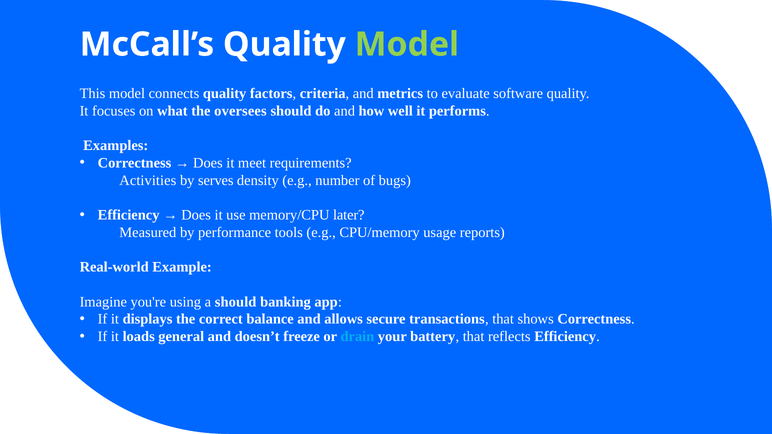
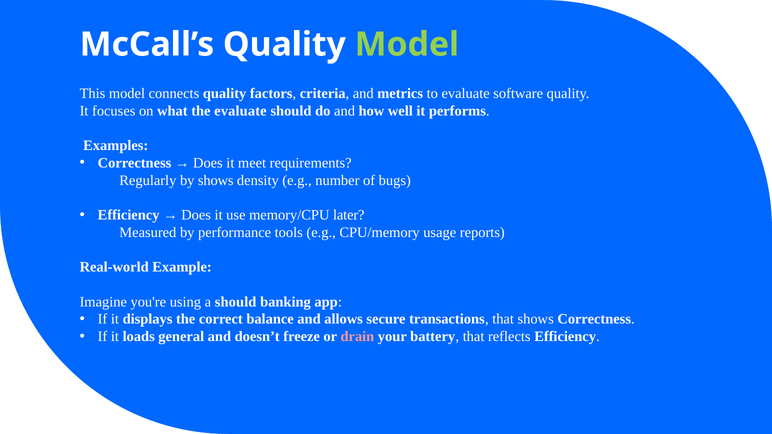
the oversees: oversees -> evaluate
Activities: Activities -> Regularly
by serves: serves -> shows
drain colour: light blue -> pink
